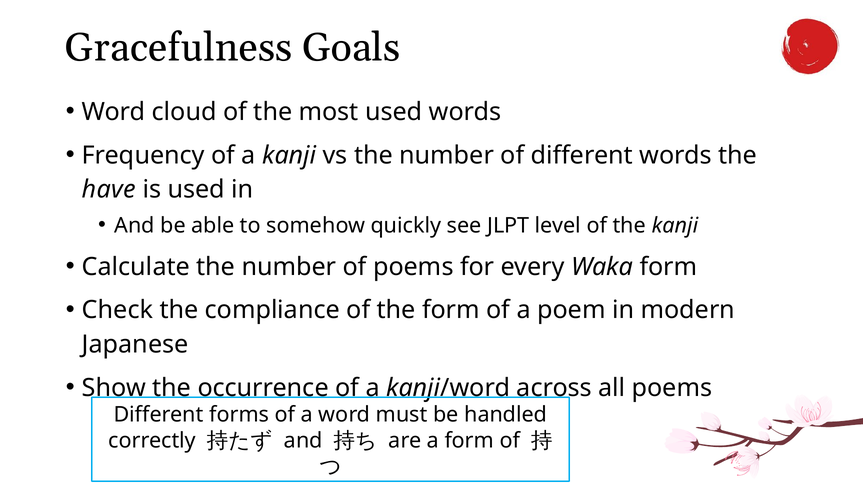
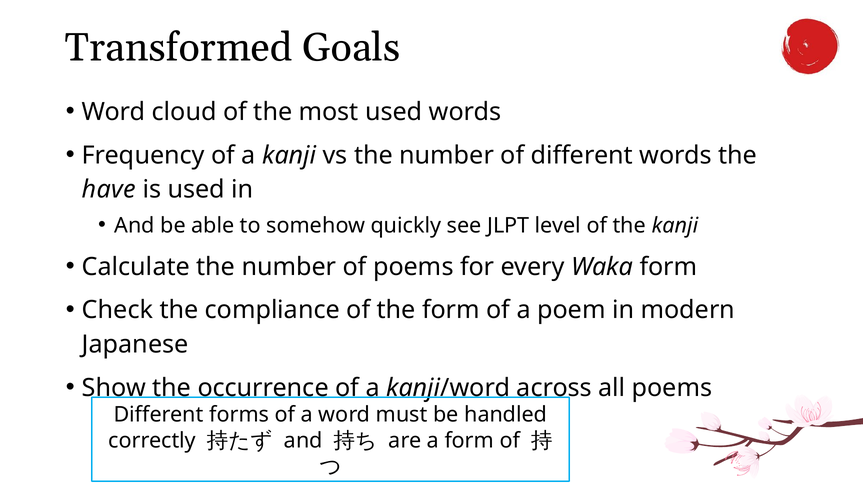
Gracefulness: Gracefulness -> Transformed
